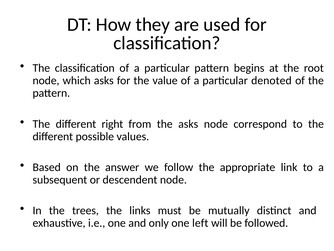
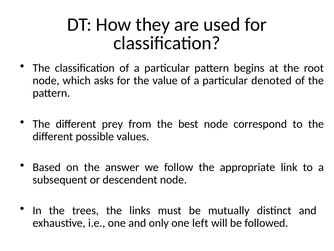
right: right -> prey
the asks: asks -> best
